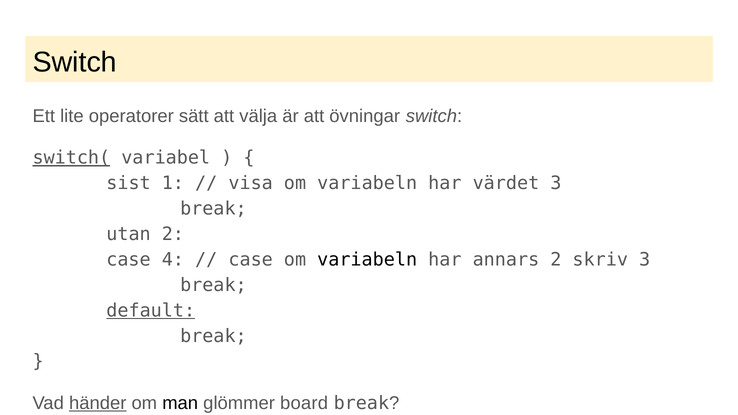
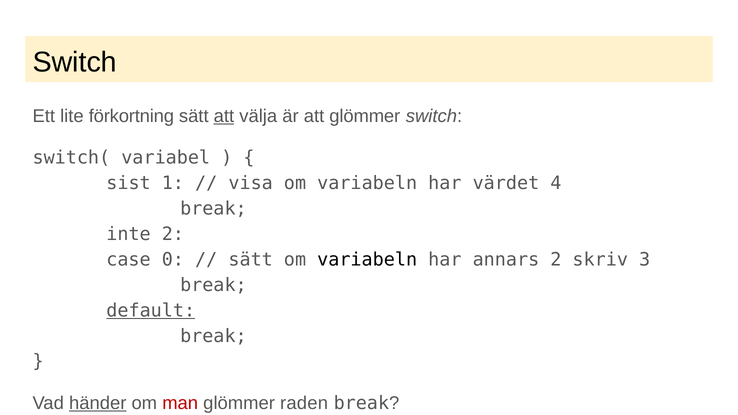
operatorer: operatorer -> förkortning
att at (224, 116) underline: none -> present
att övningar: övningar -> glömmer
switch( underline: present -> none
värdet 3: 3 -> 4
utan: utan -> inte
4: 4 -> 0
case at (251, 260): case -> sätt
man colour: black -> red
board: board -> raden
